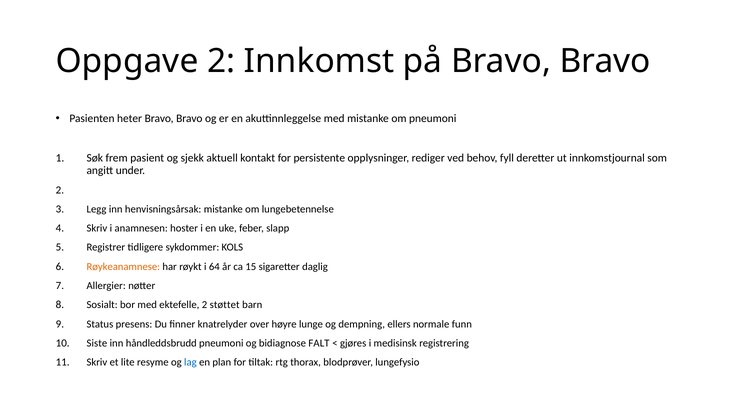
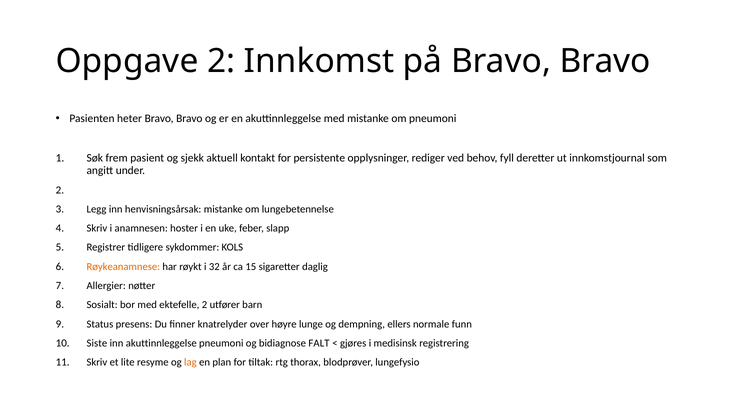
64: 64 -> 32
støttet: støttet -> utfører
inn håndleddsbrudd: håndleddsbrudd -> akuttinnleggelse
lag colour: blue -> orange
